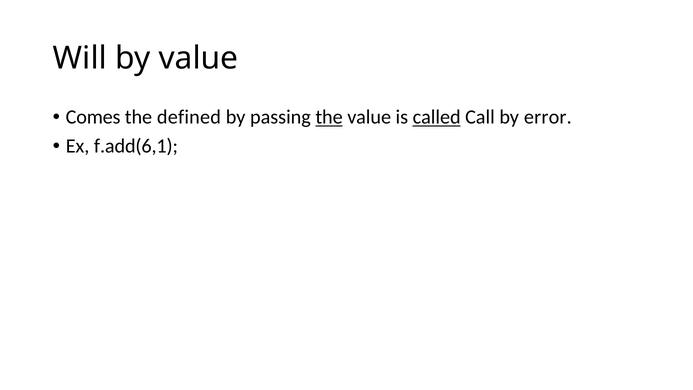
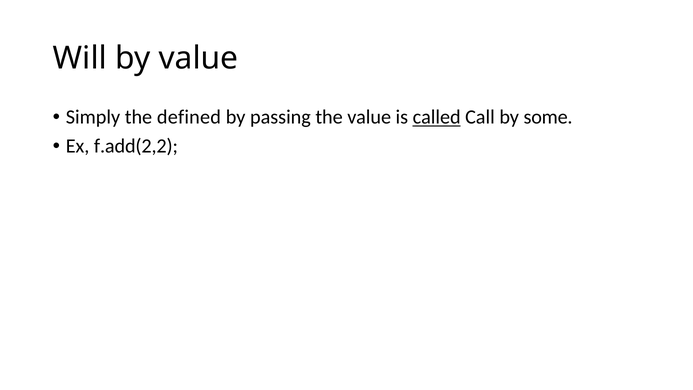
Comes: Comes -> Simply
the at (329, 117) underline: present -> none
error: error -> some
f.add(6,1: f.add(6,1 -> f.add(2,2
